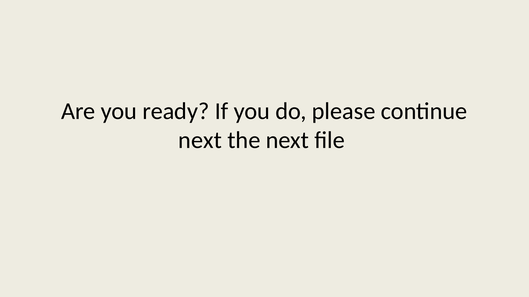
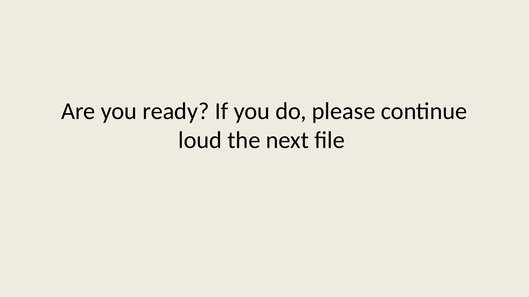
next at (200, 141): next -> loud
